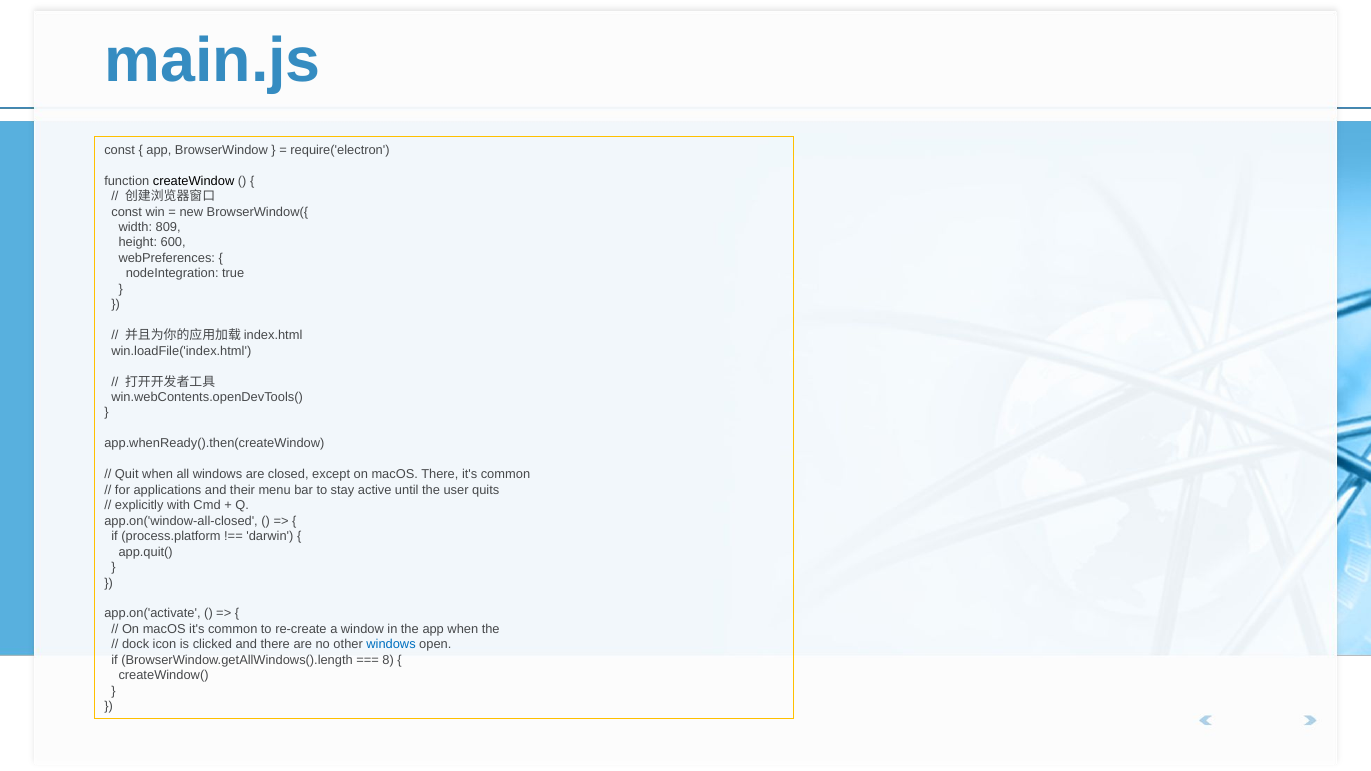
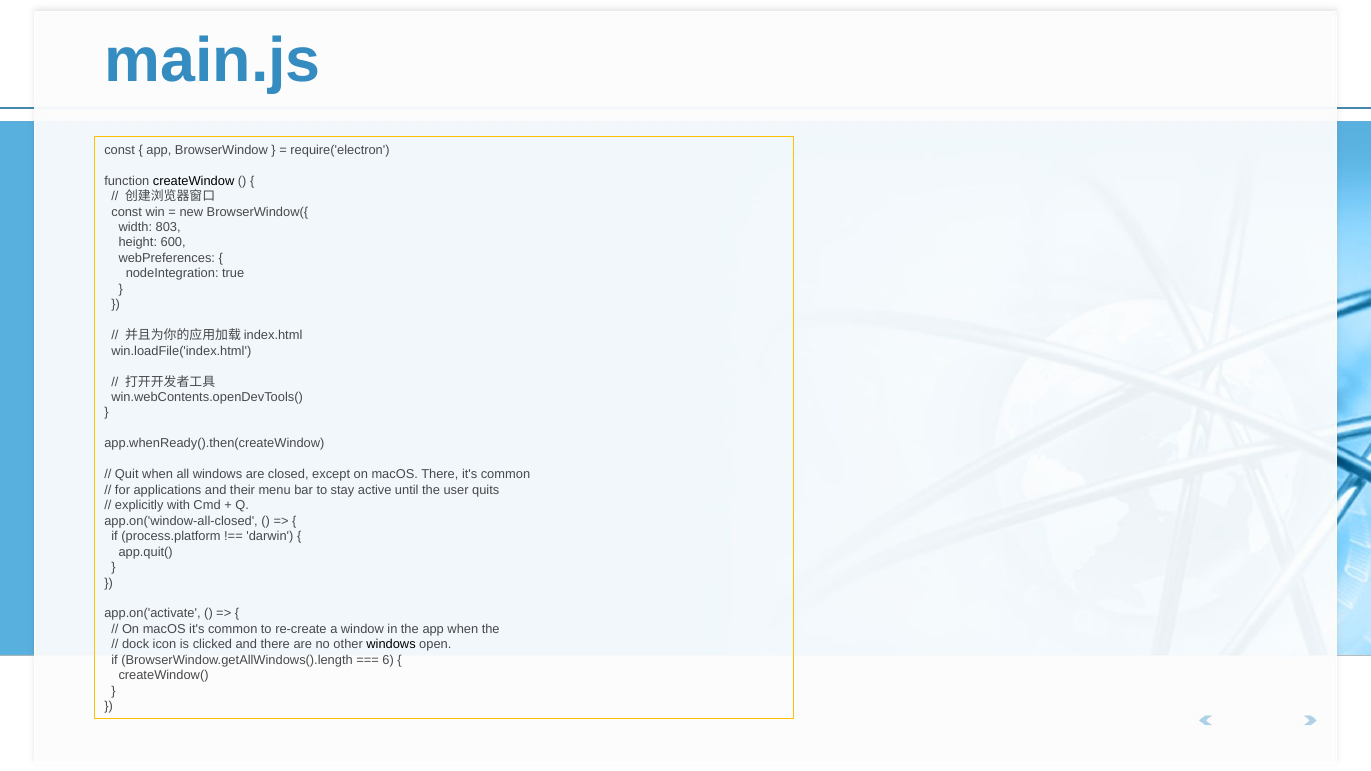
809: 809 -> 803
windows at (391, 645) colour: blue -> black
8: 8 -> 6
